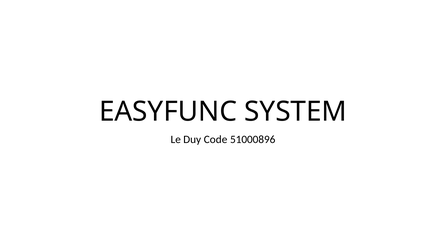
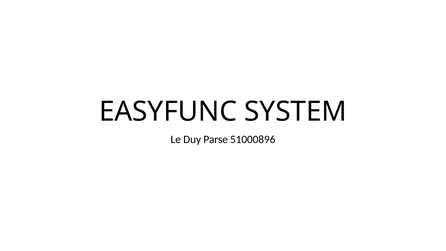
Code: Code -> Parse
